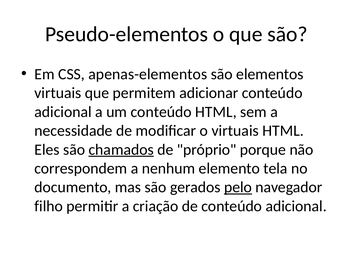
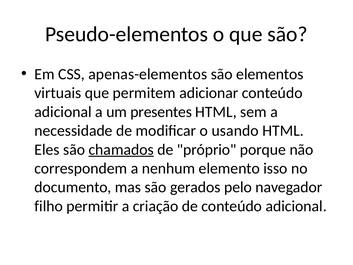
um conteúdo: conteúdo -> presentes
o virtuais: virtuais -> usando
tela: tela -> isso
pelo underline: present -> none
